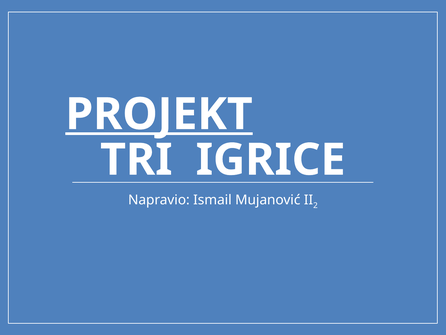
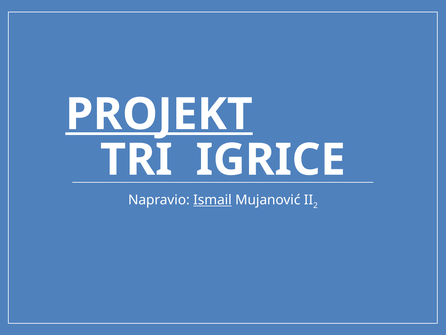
Ismail underline: none -> present
